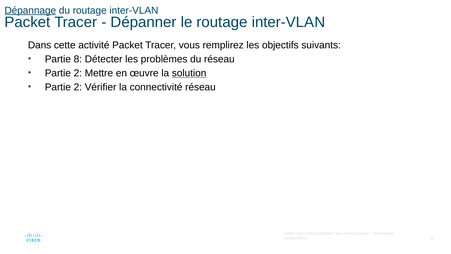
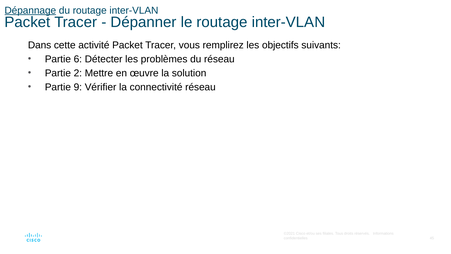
8: 8 -> 6
solution underline: present -> none
2 at (78, 87): 2 -> 9
